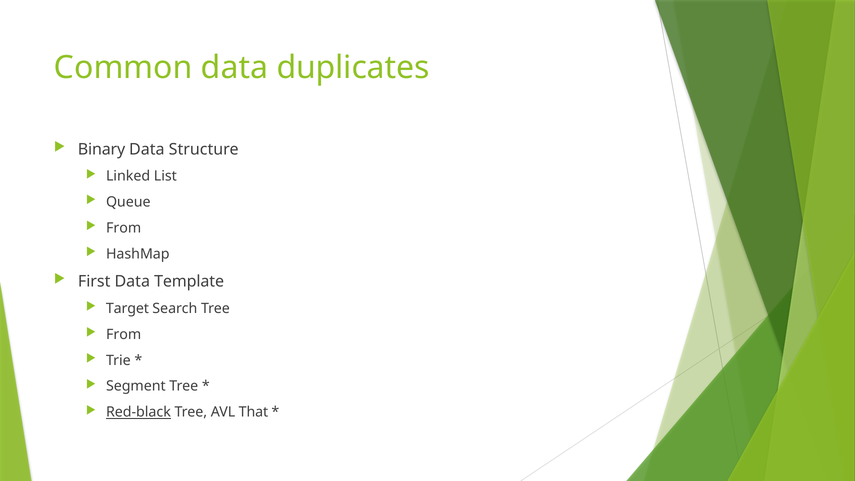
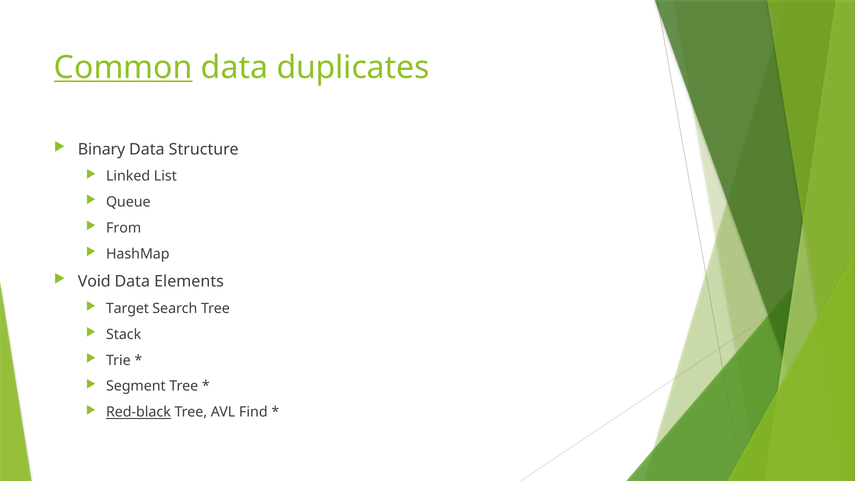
Common underline: none -> present
First: First -> Void
Template: Template -> Elements
From at (124, 334): From -> Stack
That: That -> Find
